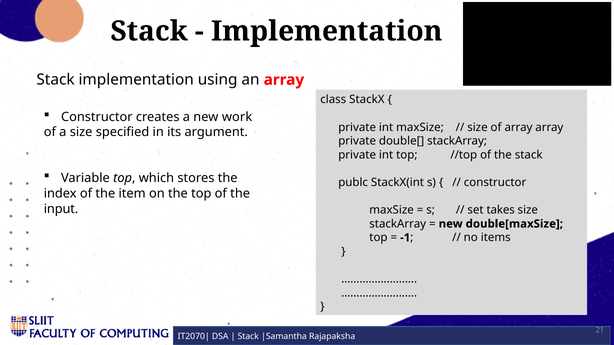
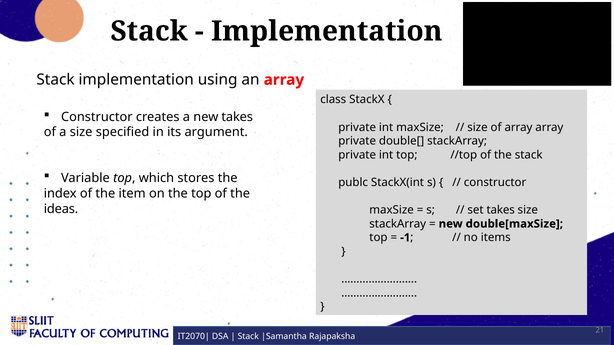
new work: work -> takes
input: input -> ideas
